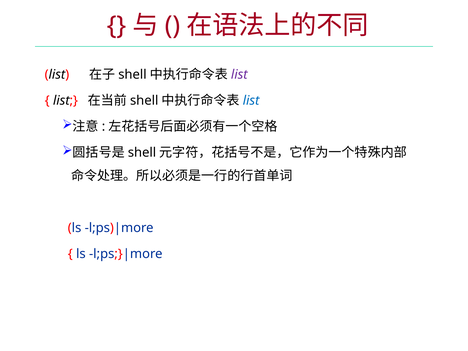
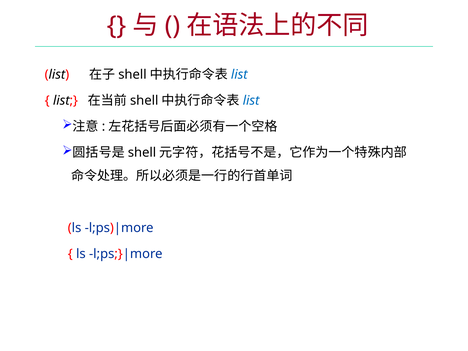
list at (239, 75) colour: purple -> blue
